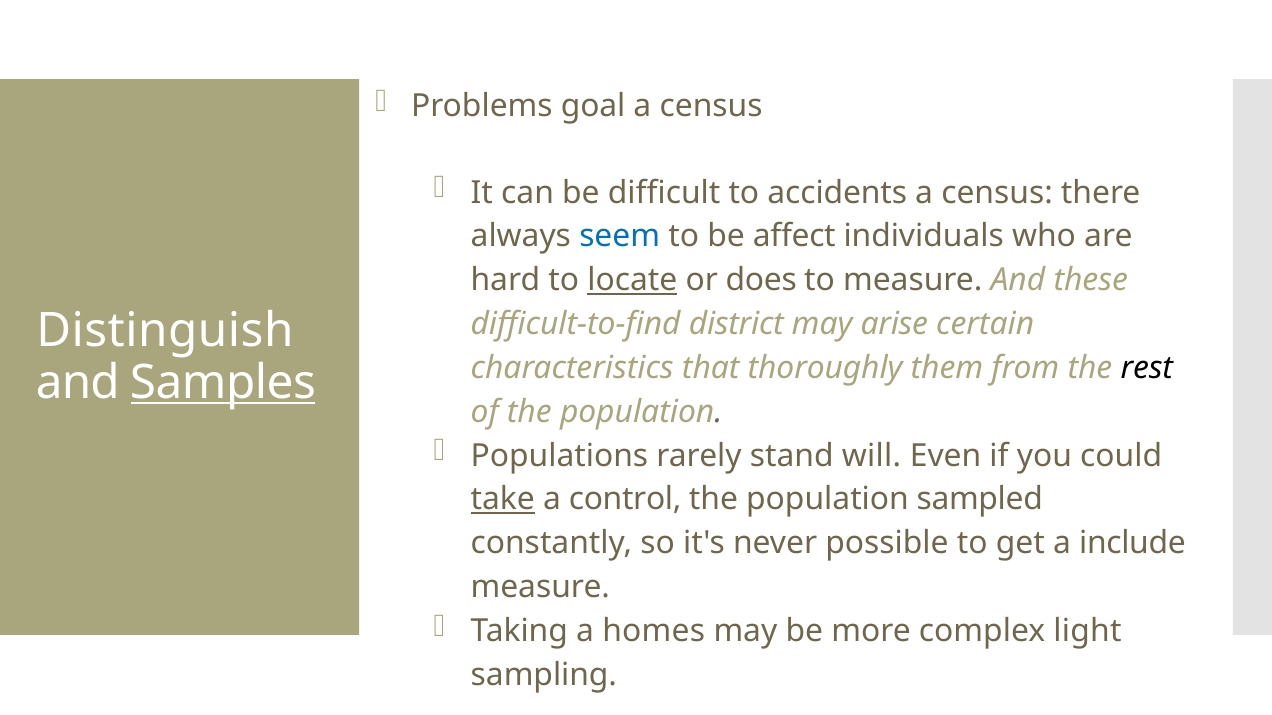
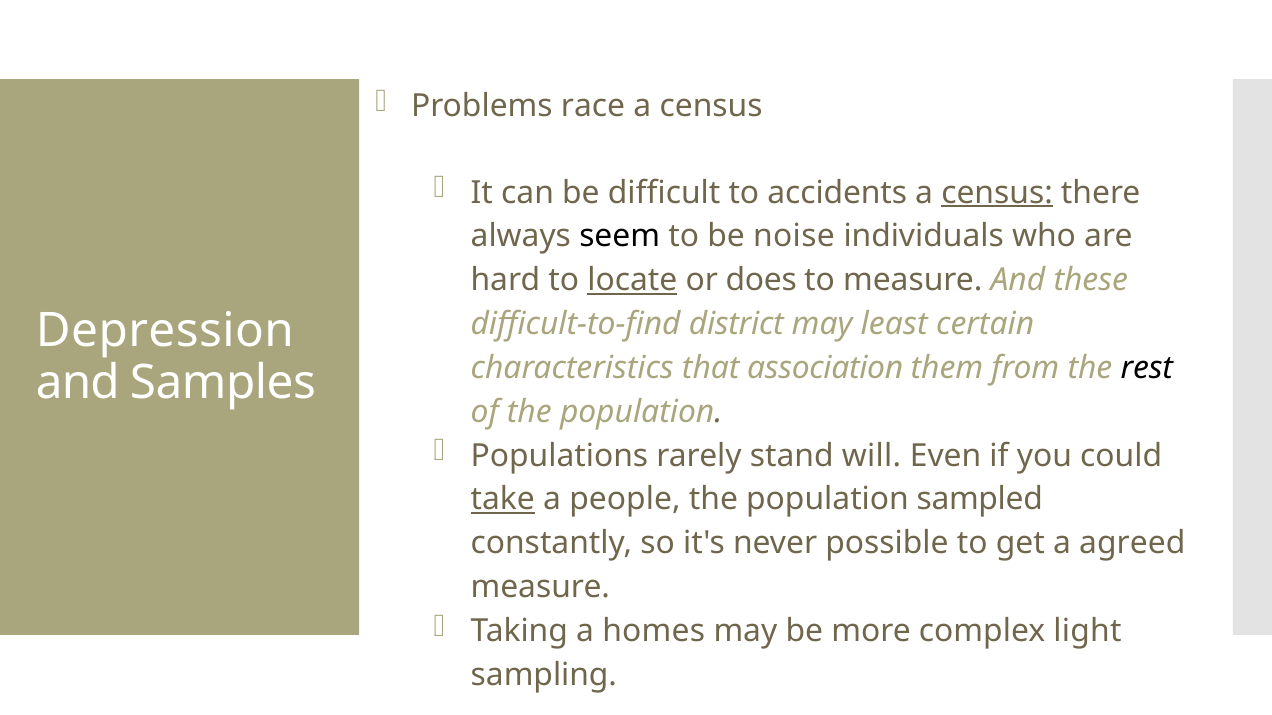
goal: goal -> race
census at (997, 193) underline: none -> present
seem colour: blue -> black
affect: affect -> noise
arise: arise -> least
Distinguish: Distinguish -> Depression
thoroughly: thoroughly -> association
Samples underline: present -> none
control: control -> people
include: include -> agreed
